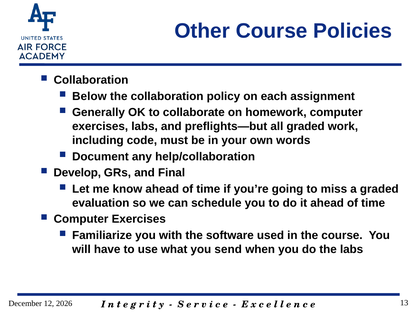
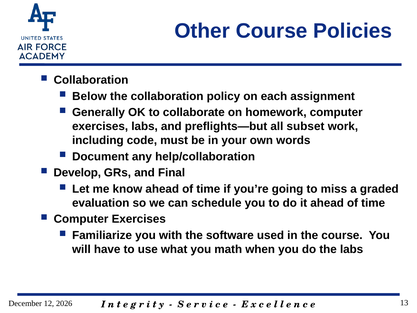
all graded: graded -> subset
send: send -> math
